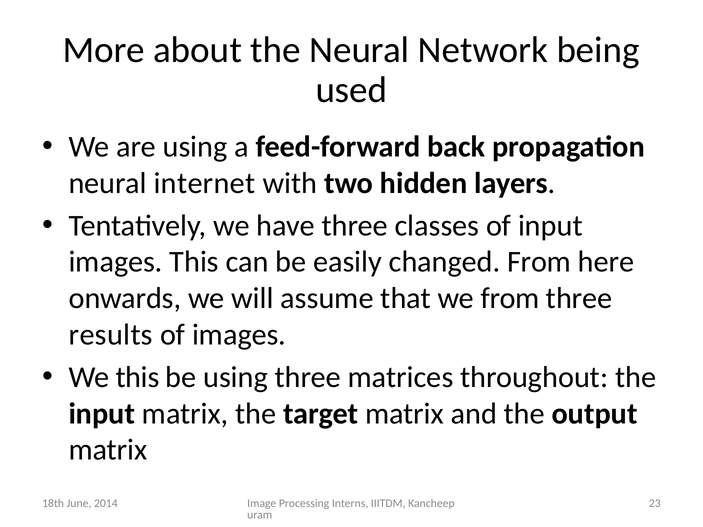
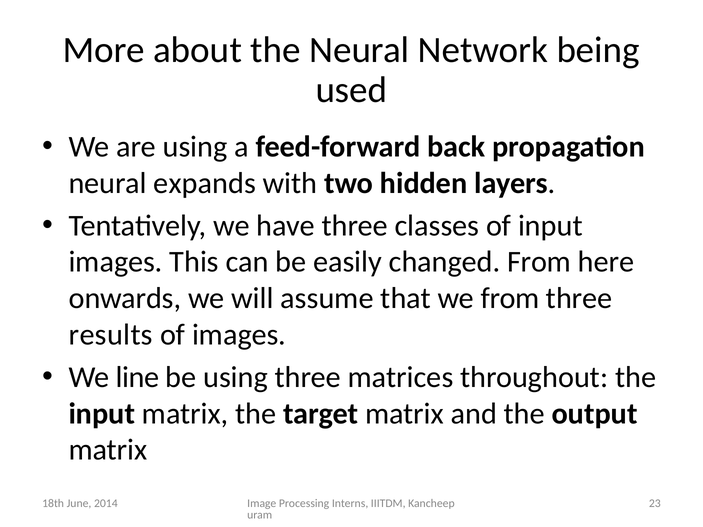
internet: internet -> expands
We this: this -> line
